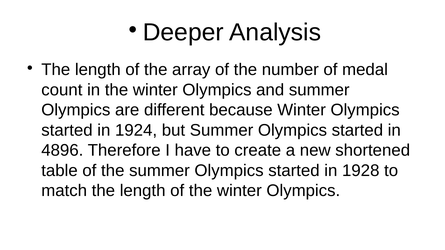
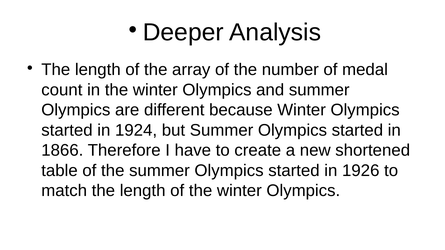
4896: 4896 -> 1866
1928: 1928 -> 1926
